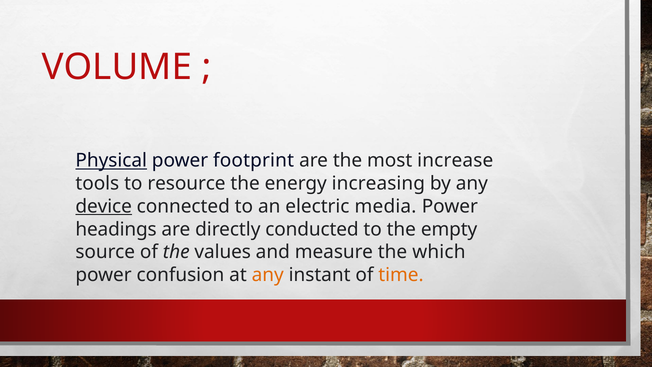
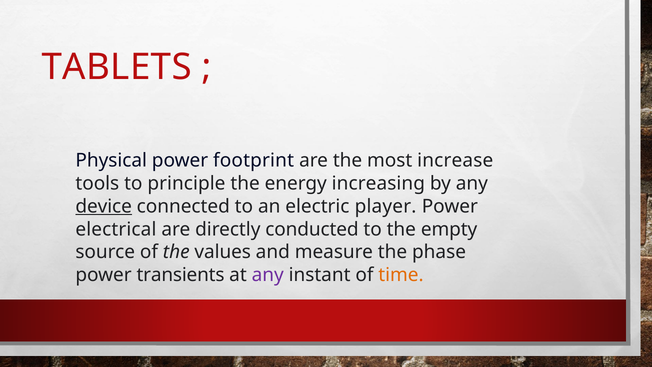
VOLUME: VOLUME -> TABLETS
Physical underline: present -> none
resource: resource -> principle
media: media -> player
headings: headings -> electrical
which: which -> phase
confusion: confusion -> transients
any at (268, 275) colour: orange -> purple
